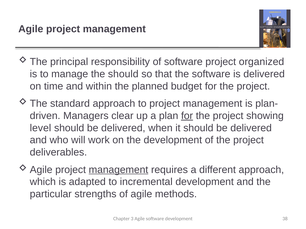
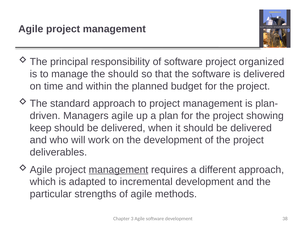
Managers clear: clear -> agile
for at (187, 116) underline: present -> none
level: level -> keep
